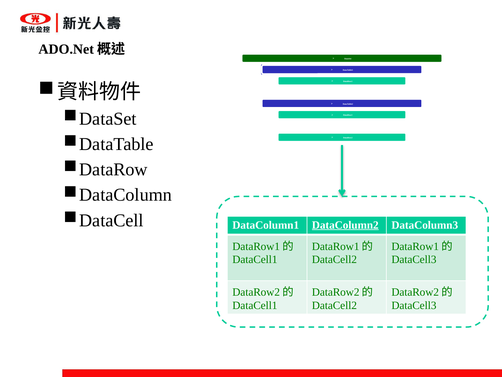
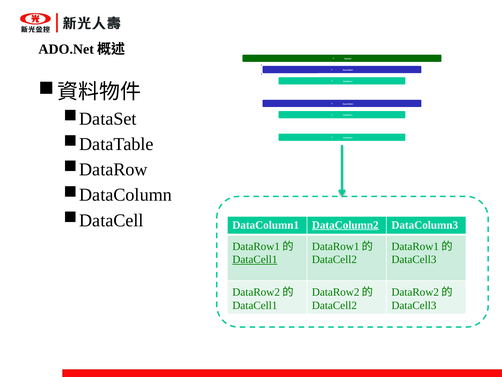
DataCell1 at (255, 259) underline: none -> present
